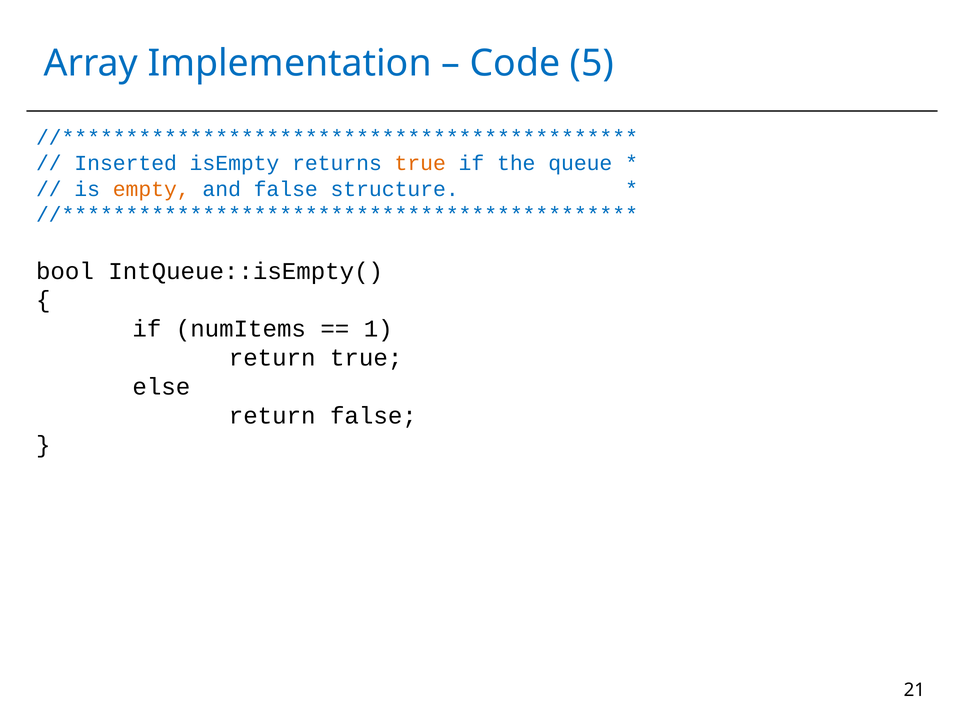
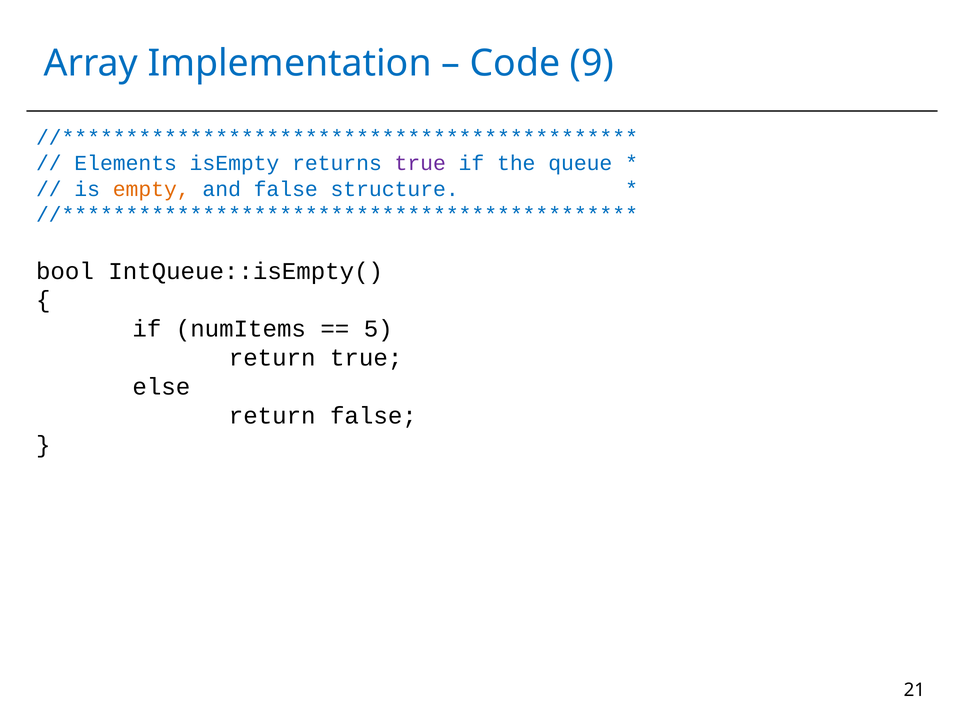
5: 5 -> 9
Inserted: Inserted -> Elements
true at (420, 163) colour: orange -> purple
1: 1 -> 5
